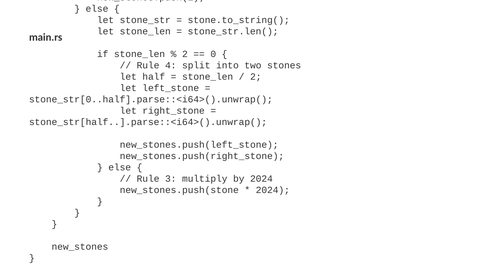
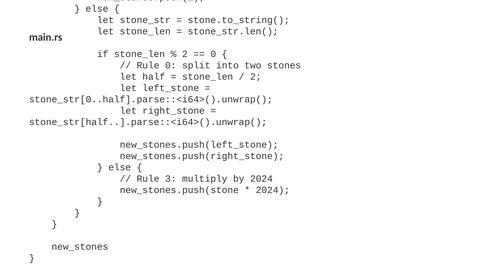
Rule 4: 4 -> 0
